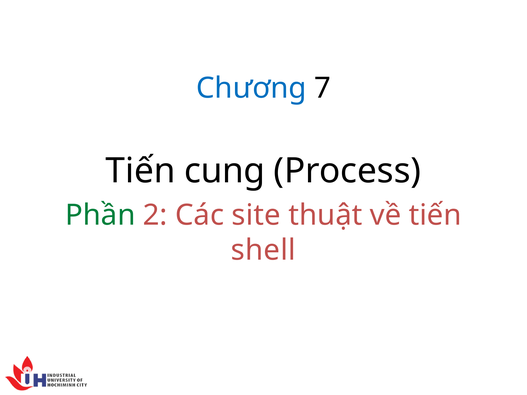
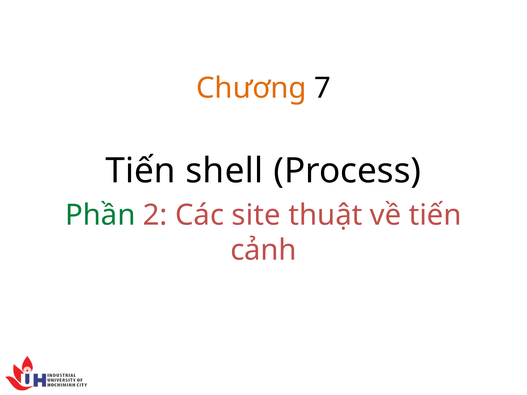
Chương colour: blue -> orange
cung: cung -> shell
shell: shell -> cảnh
